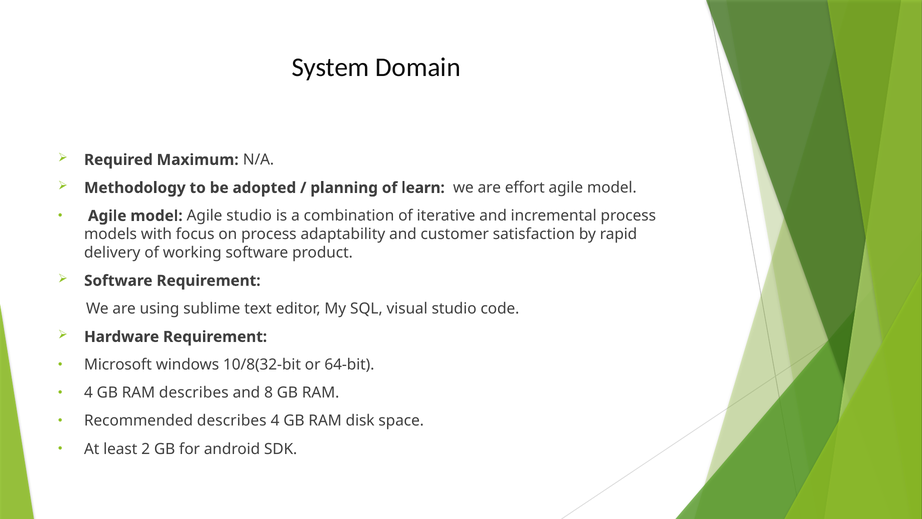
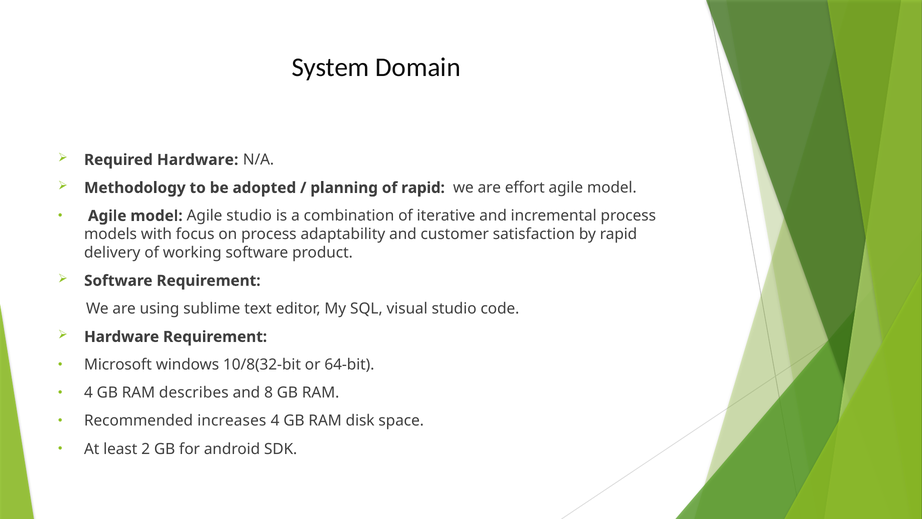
Required Maximum: Maximum -> Hardware
of learn: learn -> rapid
Recommended describes: describes -> increases
